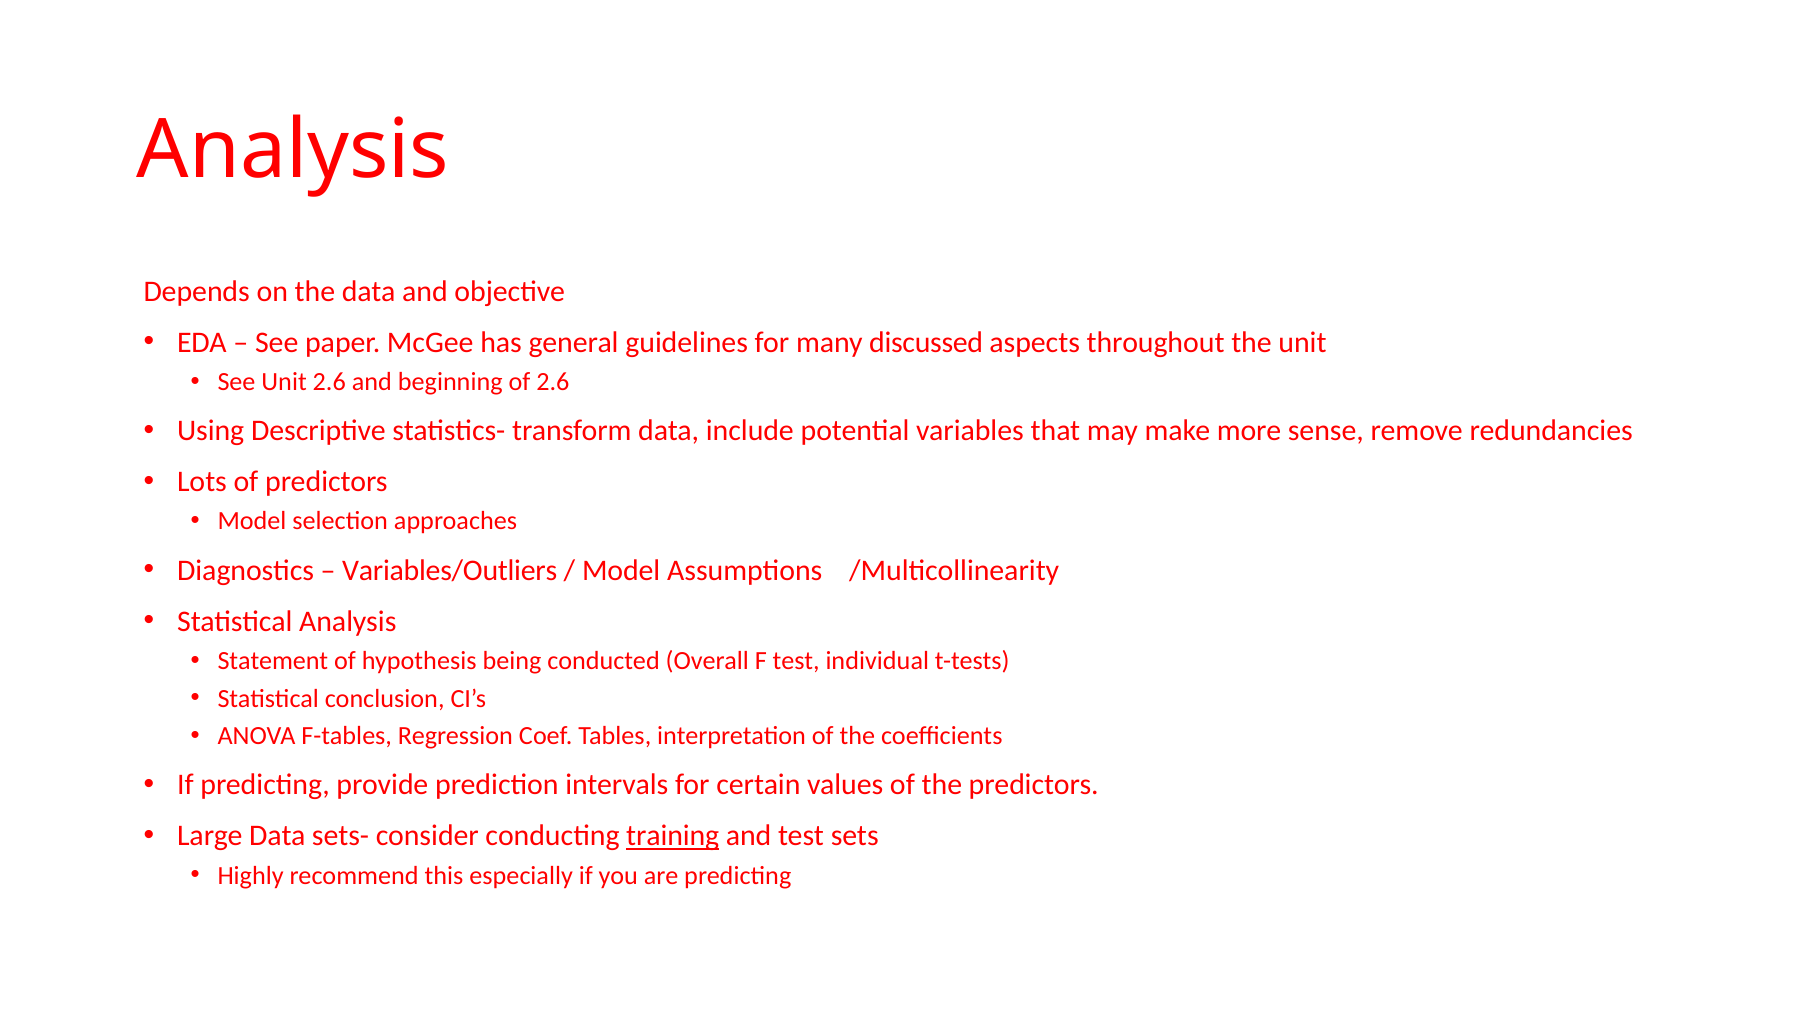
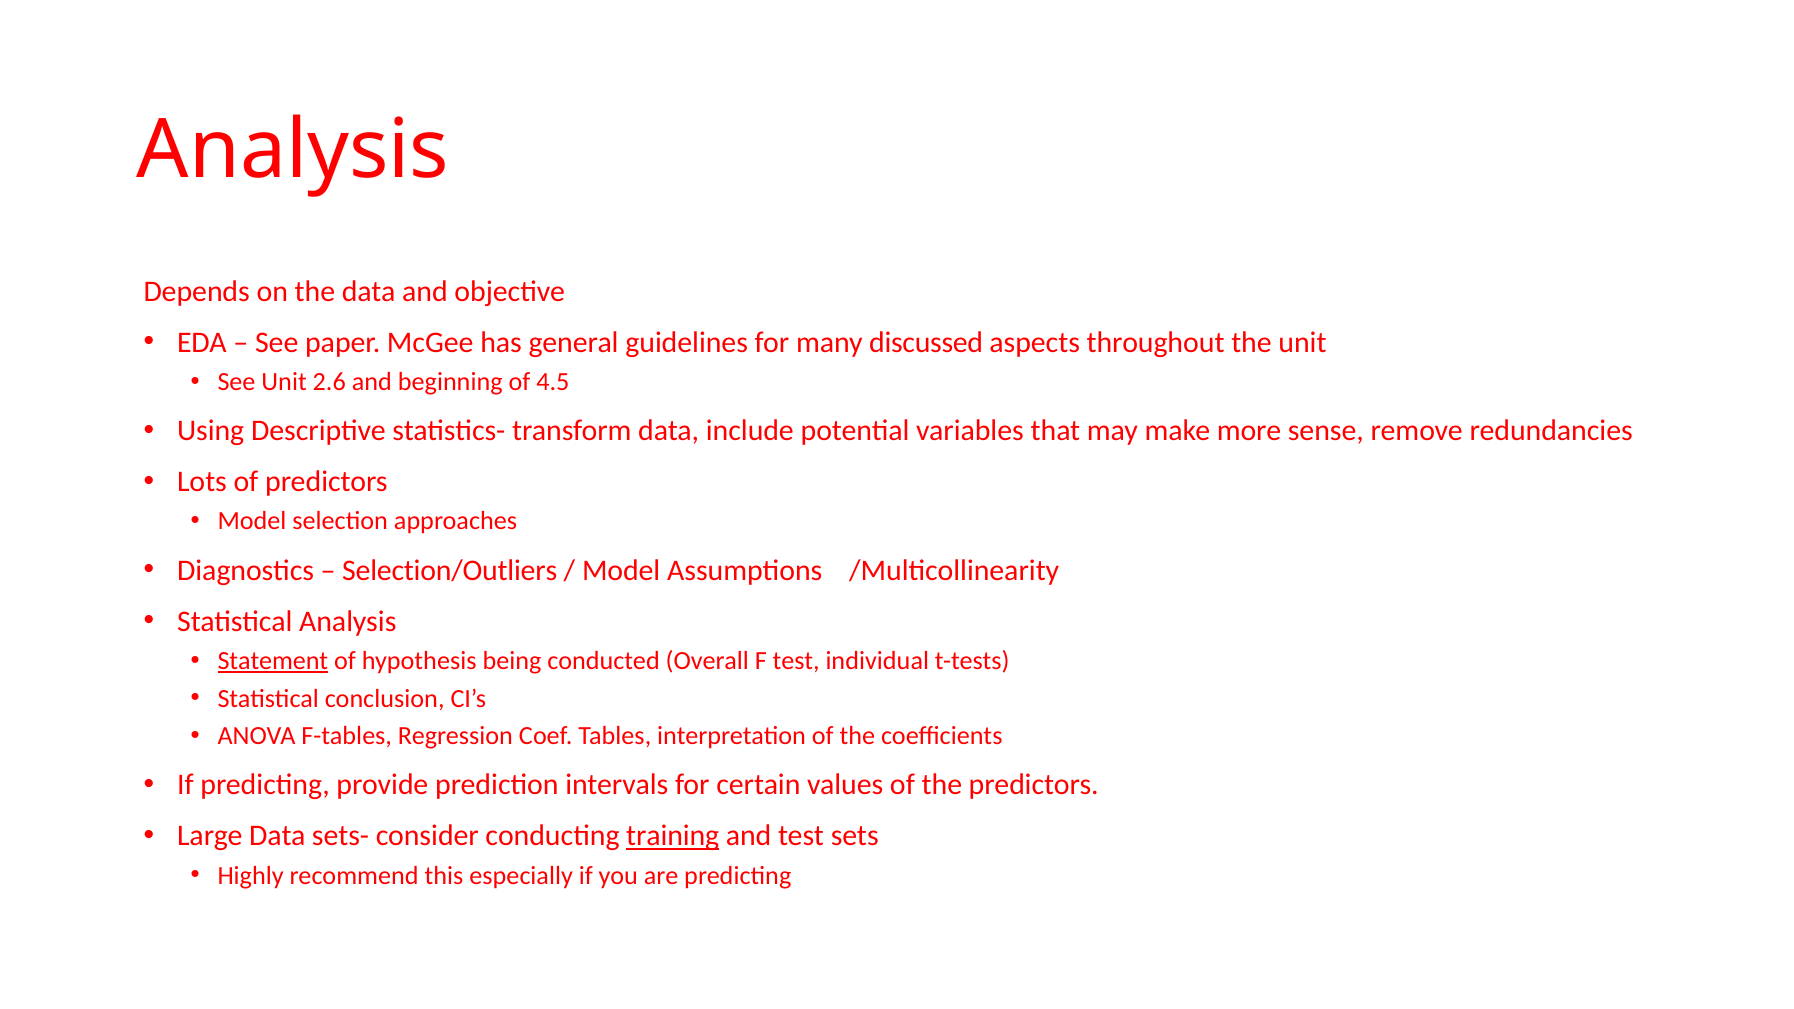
of 2.6: 2.6 -> 4.5
Variables/Outliers: Variables/Outliers -> Selection/Outliers
Statement underline: none -> present
